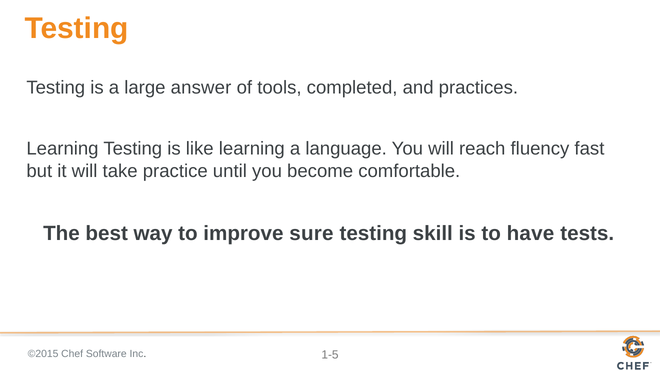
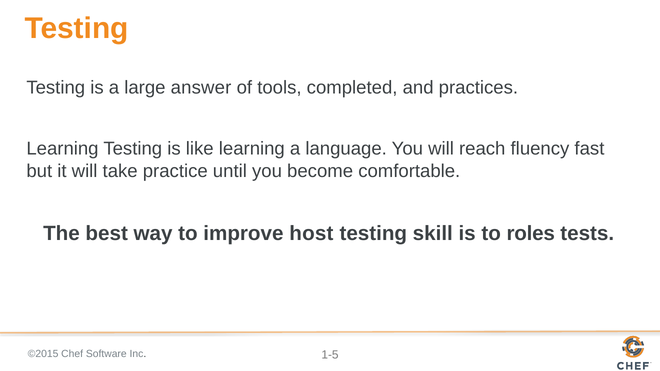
sure: sure -> host
have: have -> roles
